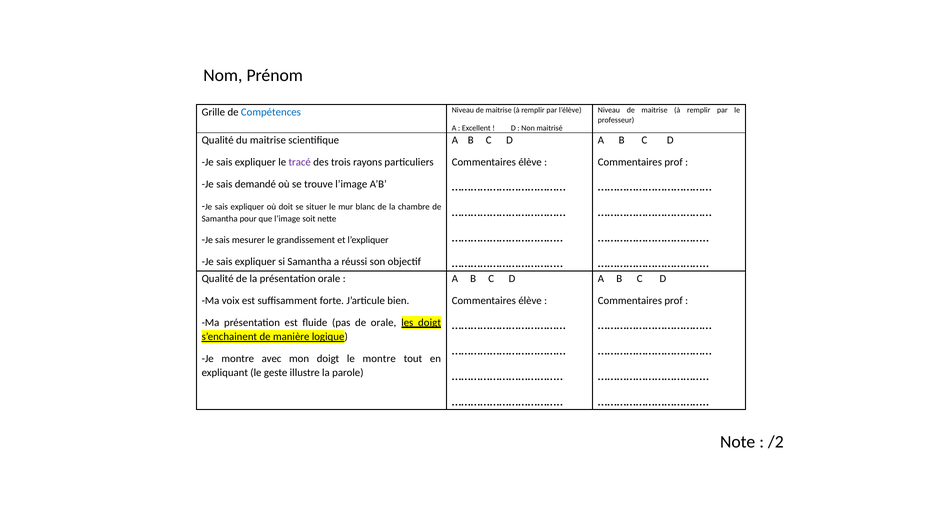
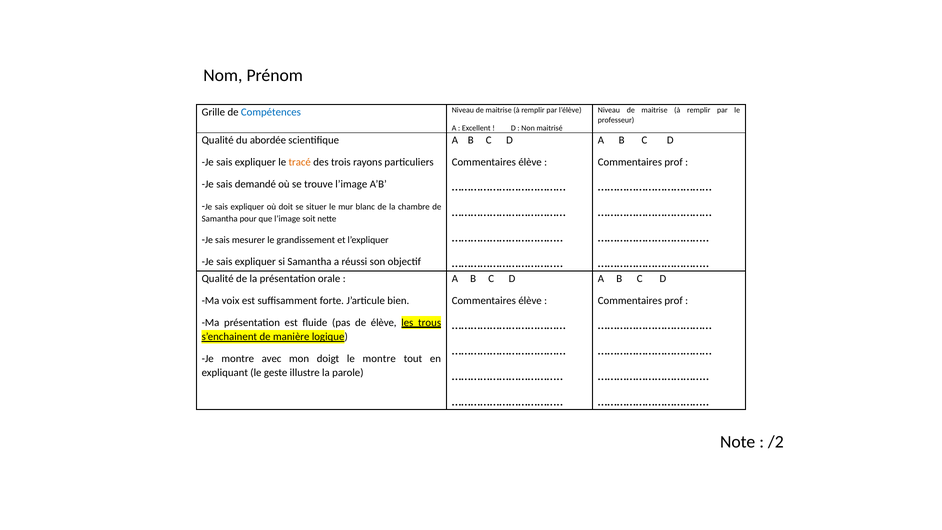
du maitrise: maitrise -> abordée
tracé colour: purple -> orange
de orale: orale -> élève
les doigt: doigt -> trous
